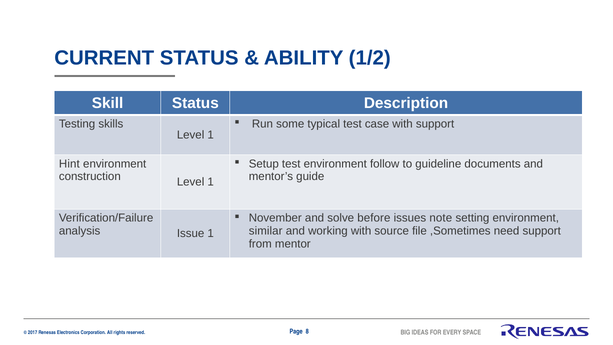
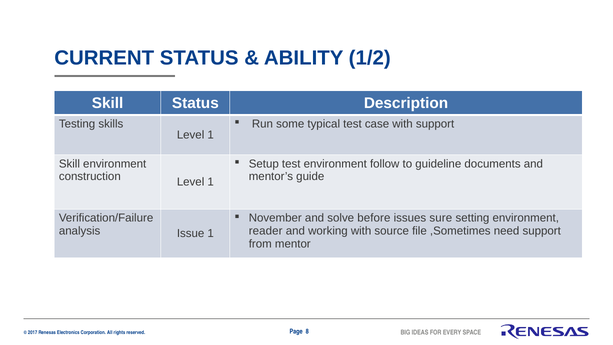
Hint at (69, 164): Hint -> Skill
note: note -> sure
similar: similar -> reader
